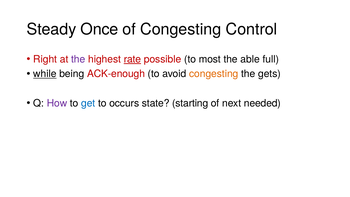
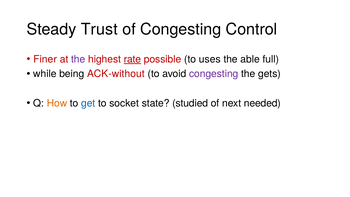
Once: Once -> Trust
Right: Right -> Finer
most: most -> uses
while underline: present -> none
ACK-enough: ACK-enough -> ACK-without
congesting at (214, 74) colour: orange -> purple
How colour: purple -> orange
occurs: occurs -> socket
starting: starting -> studied
